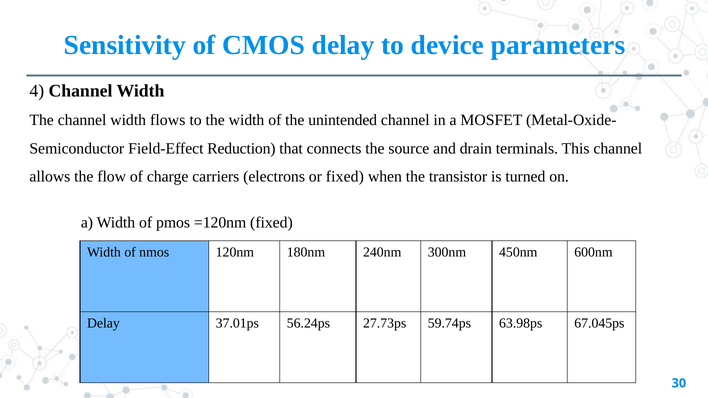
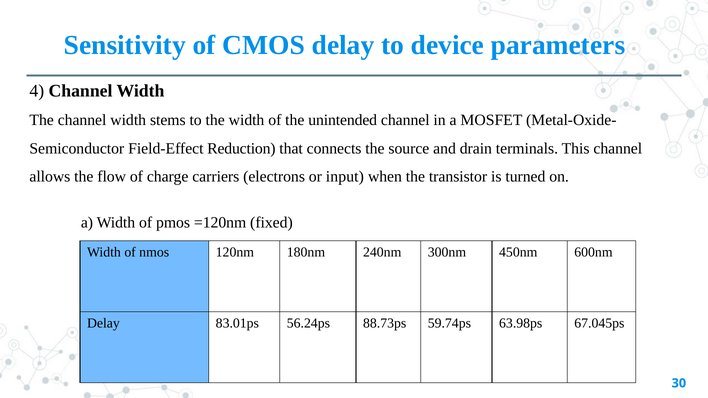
flows: flows -> stems
or fixed: fixed -> input
37.01ps: 37.01ps -> 83.01ps
27.73ps: 27.73ps -> 88.73ps
